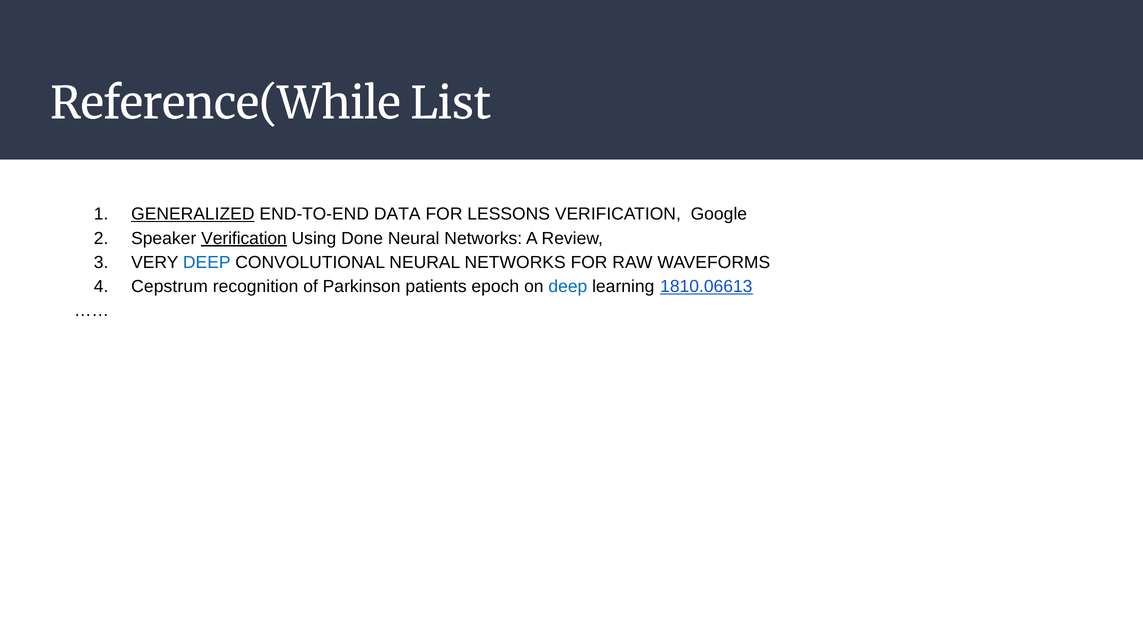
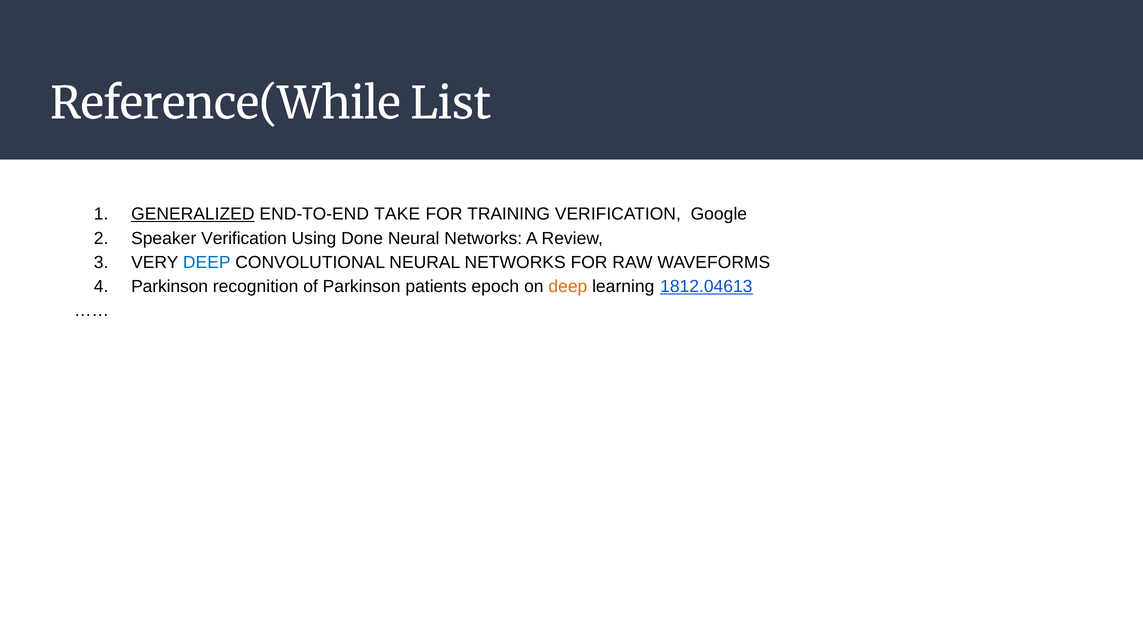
DATA: DATA -> TAKE
LESSONS: LESSONS -> TRAINING
Verification at (244, 238) underline: present -> none
Cepstrum at (169, 286): Cepstrum -> Parkinson
deep at (568, 286) colour: blue -> orange
1810.06613: 1810.06613 -> 1812.04613
